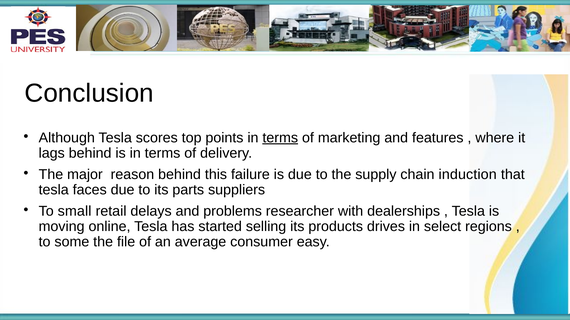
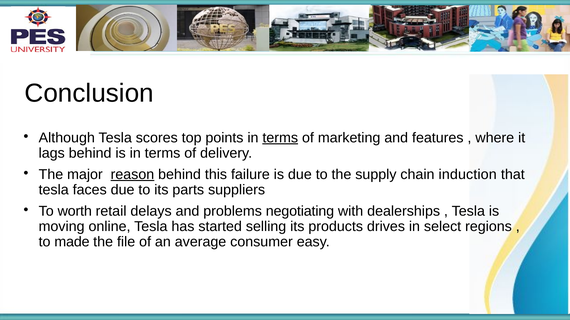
reason underline: none -> present
small: small -> worth
researcher: researcher -> negotiating
some: some -> made
